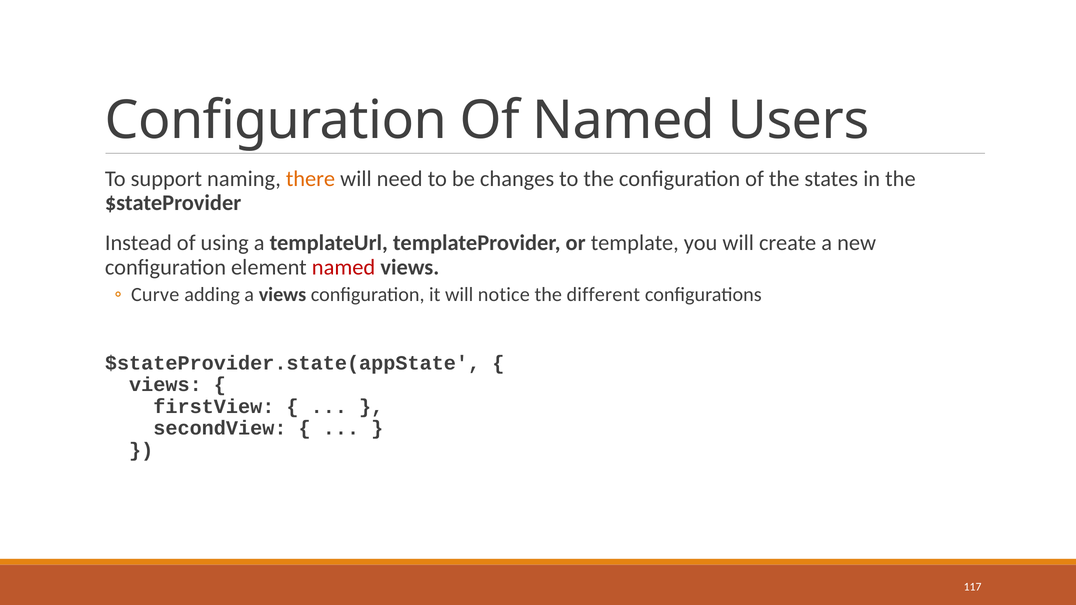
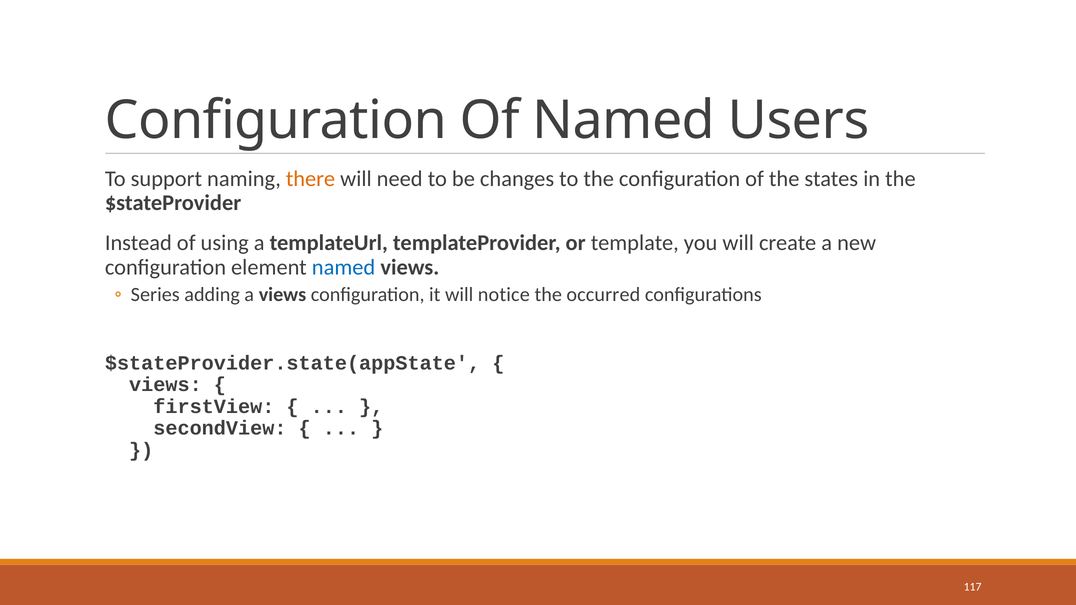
named at (344, 267) colour: red -> blue
Curve: Curve -> Series
different: different -> occurred
